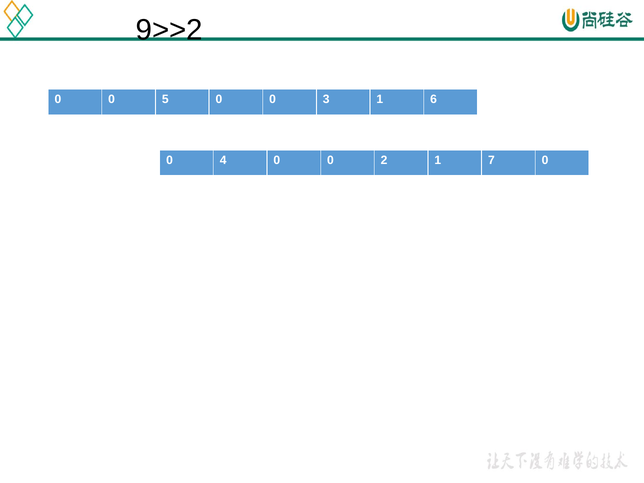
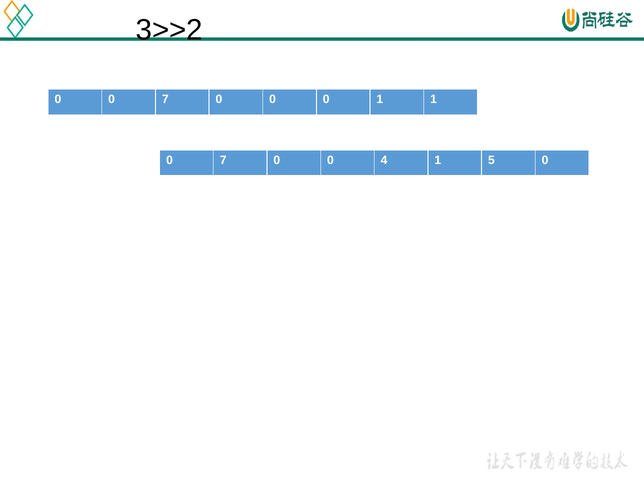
9>>2: 9>>2 -> 3>>2
0 0 5: 5 -> 7
0 0 3: 3 -> 0
1 6: 6 -> 1
4 at (223, 160): 4 -> 7
2: 2 -> 4
7: 7 -> 5
